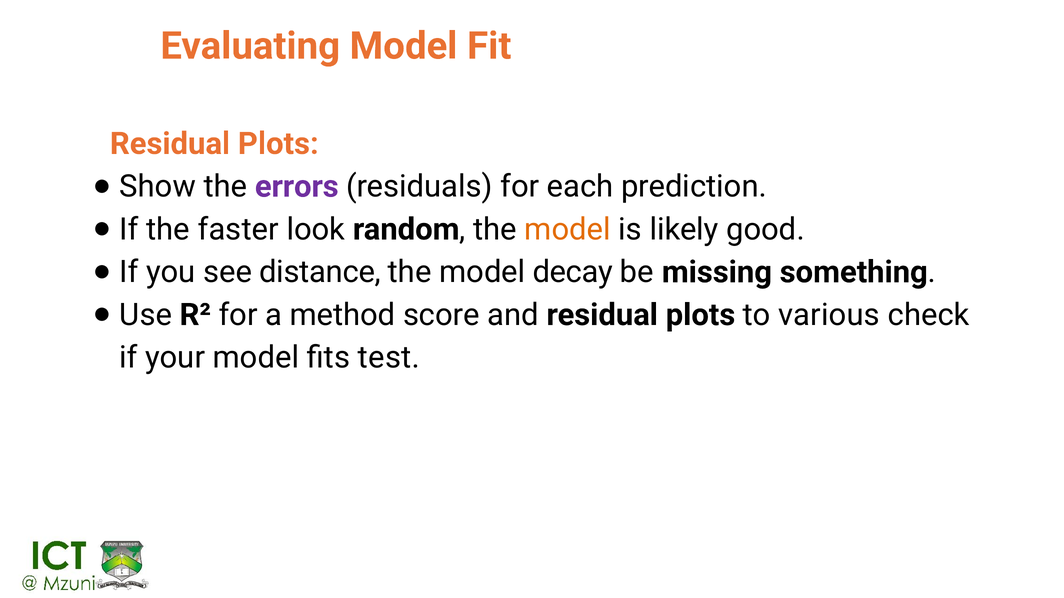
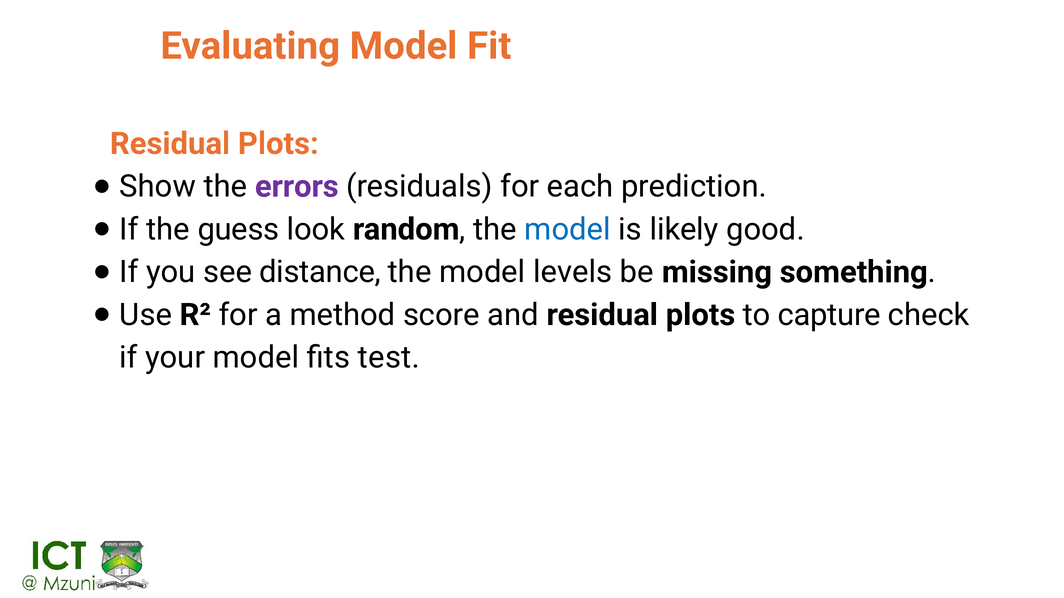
faster: faster -> guess
model at (568, 229) colour: orange -> blue
decay: decay -> levels
various: various -> capture
